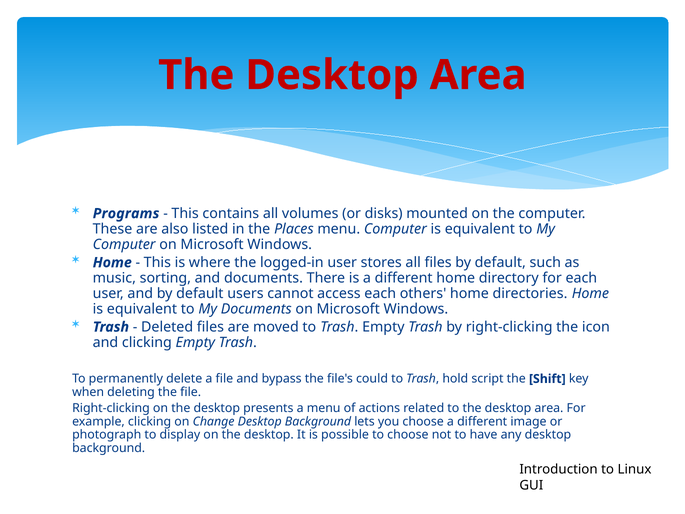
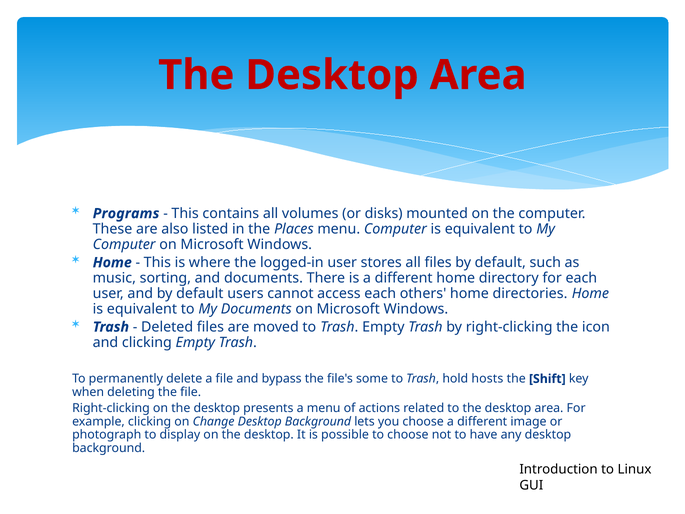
could: could -> some
script: script -> hosts
